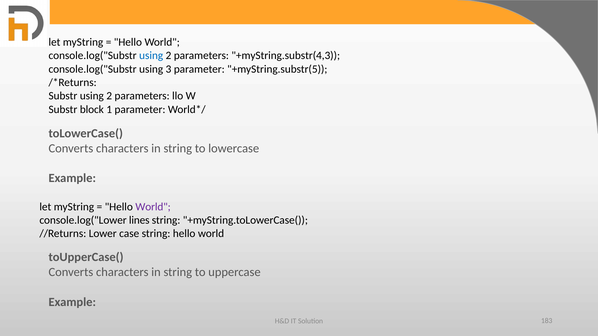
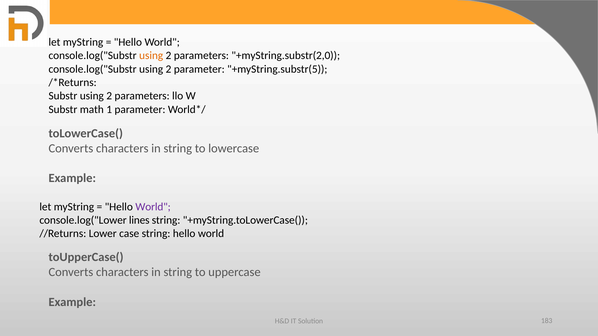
using at (151, 56) colour: blue -> orange
+myString.substr(4,3: +myString.substr(4,3 -> +myString.substr(2,0
3 at (168, 69): 3 -> 2
block: block -> math
